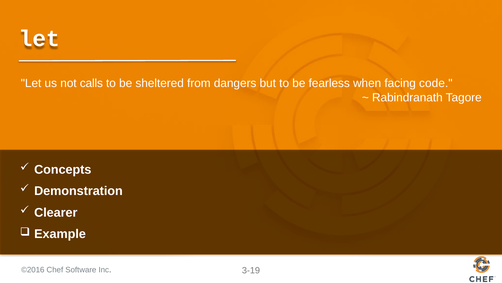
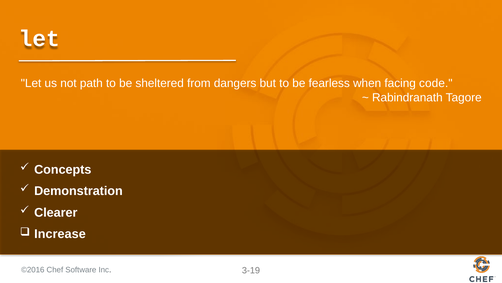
calls: calls -> path
Example: Example -> Increase
